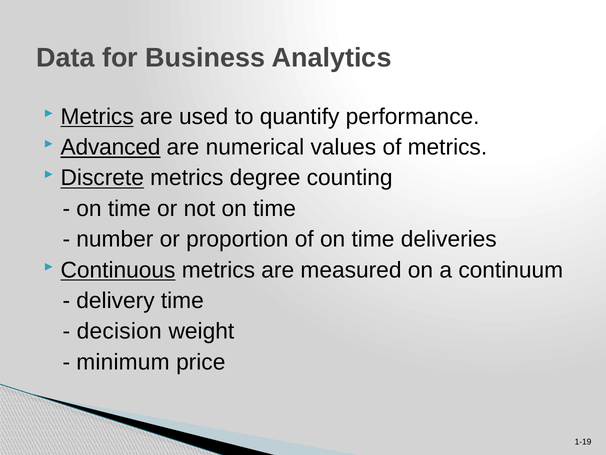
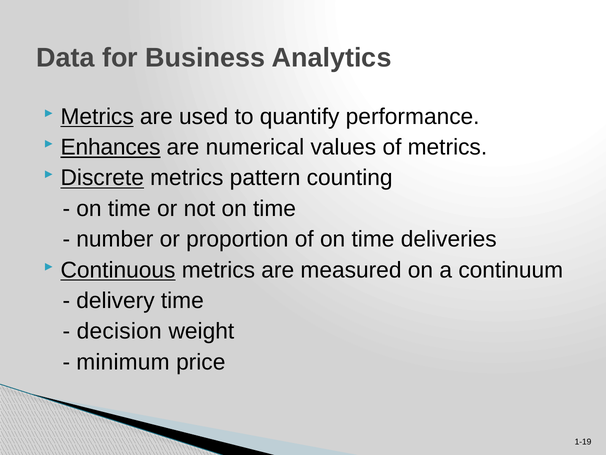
Advanced: Advanced -> Enhances
degree: degree -> pattern
